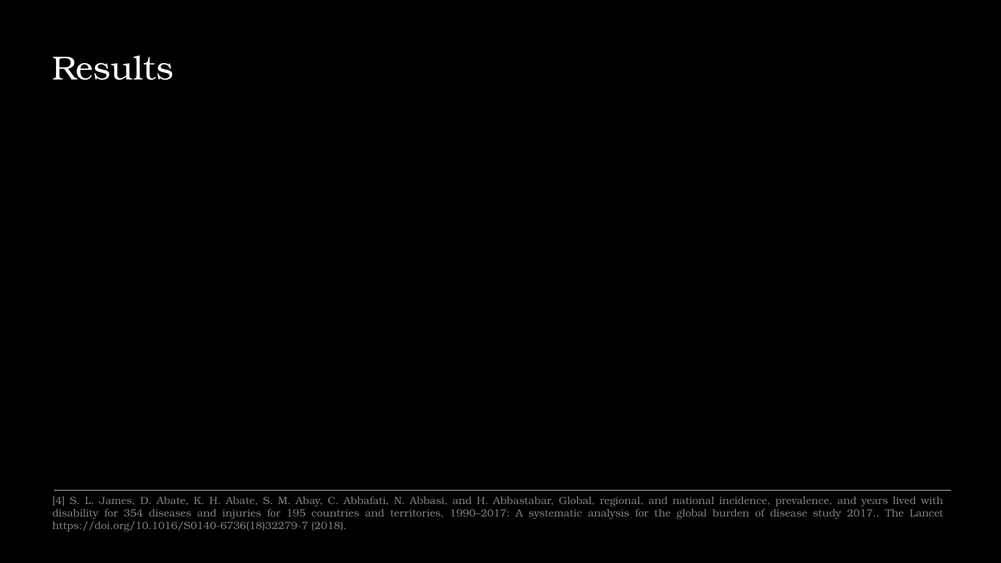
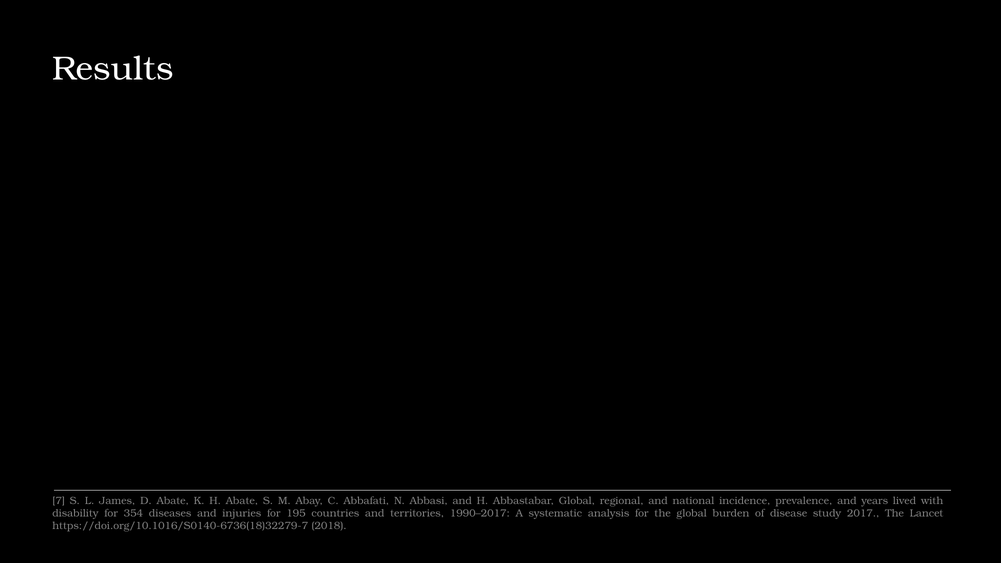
4: 4 -> 7
